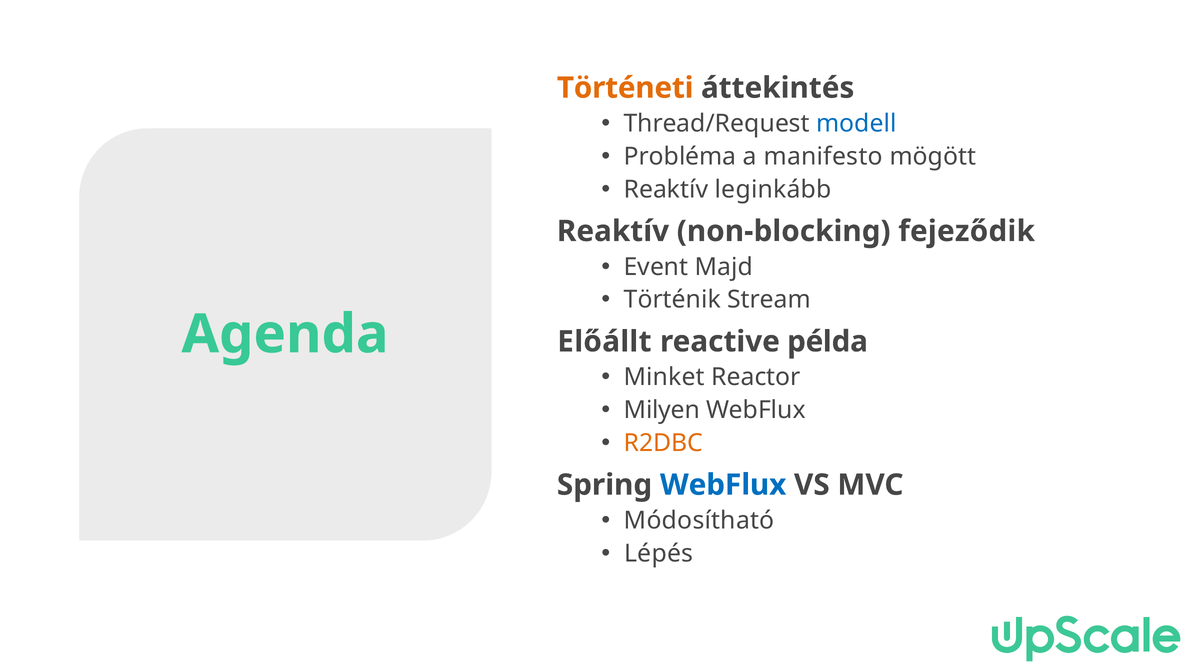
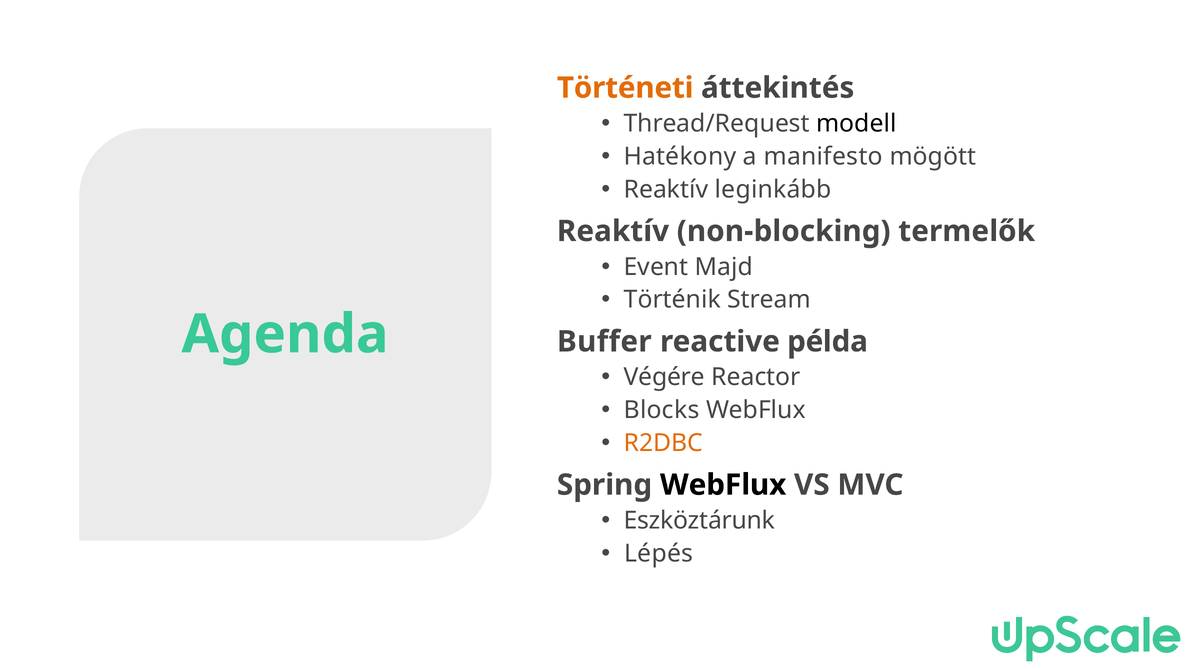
modell colour: blue -> black
Probléma: Probléma -> Hatékony
fejeződik: fejeződik -> termelők
Előállt: Előállt -> Buffer
Minket: Minket -> Végére
Milyen: Milyen -> Blocks
WebFlux at (723, 485) colour: blue -> black
Módosítható: Módosítható -> Eszköztárunk
